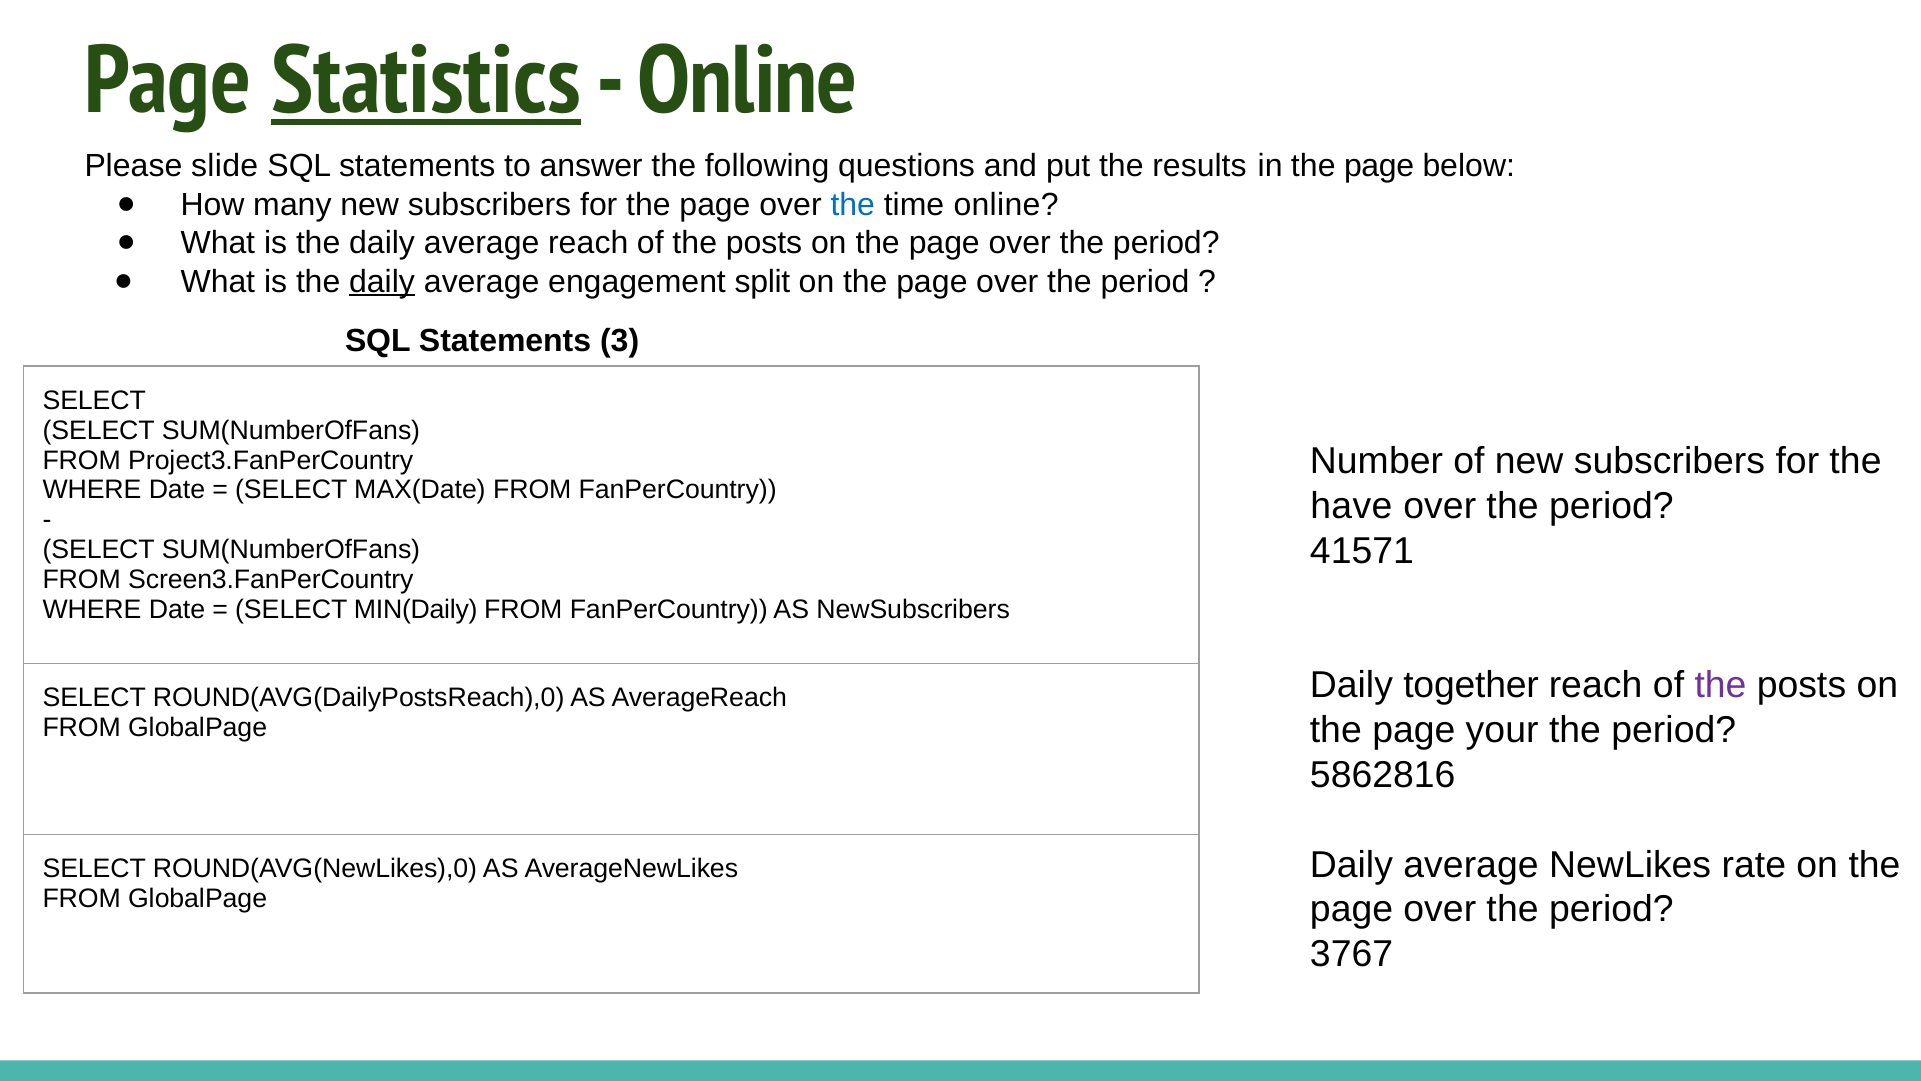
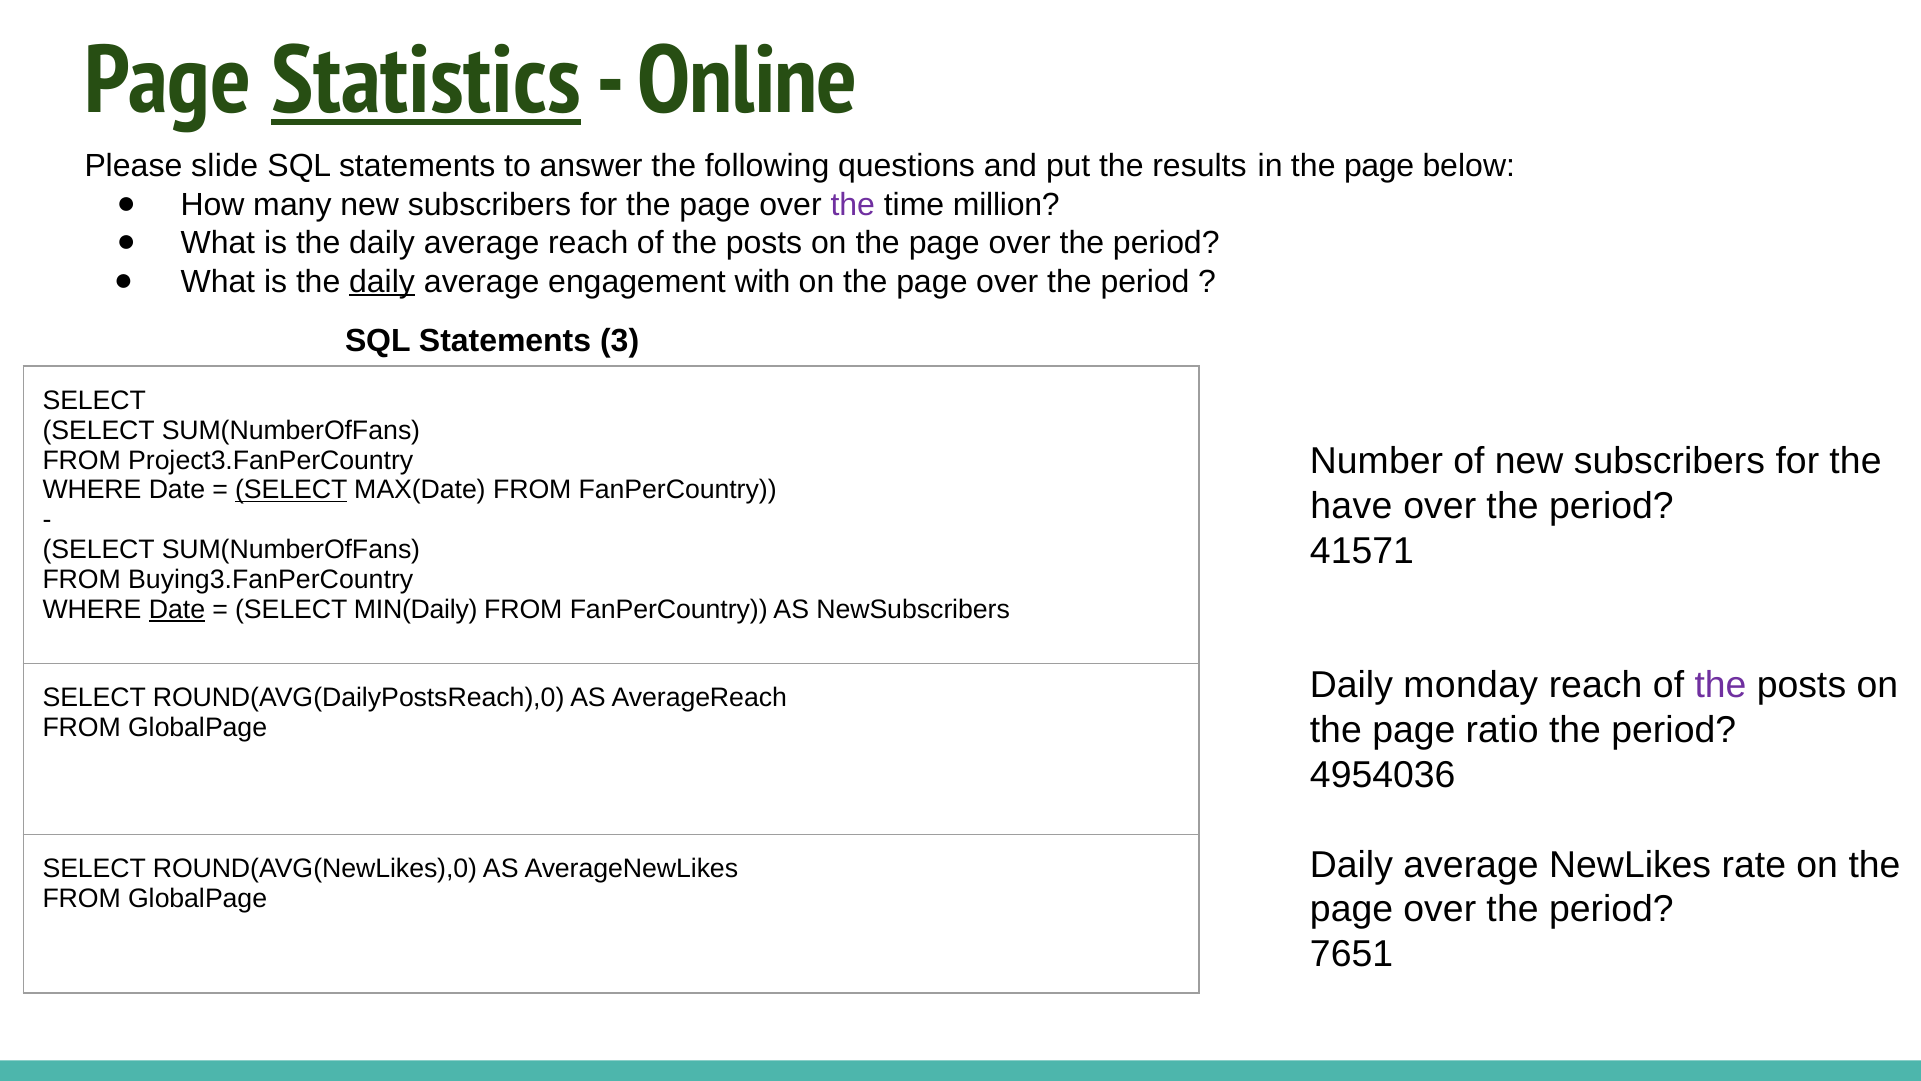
the at (853, 205) colour: blue -> purple
time online: online -> million
split: split -> with
SELECT at (291, 490) underline: none -> present
Screen3.FanPerCountry: Screen3.FanPerCountry -> Buying3.FanPerCountry
Date at (177, 609) underline: none -> present
together: together -> monday
your: your -> ratio
5862816: 5862816 -> 4954036
3767: 3767 -> 7651
